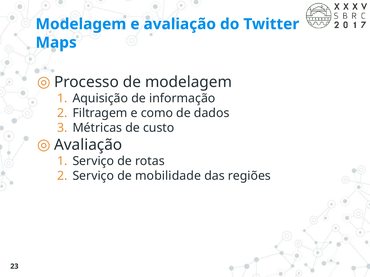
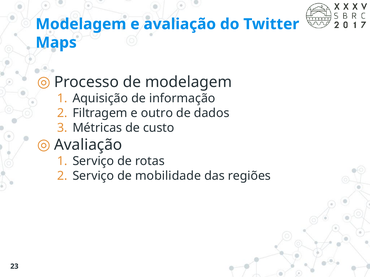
como: como -> outro
